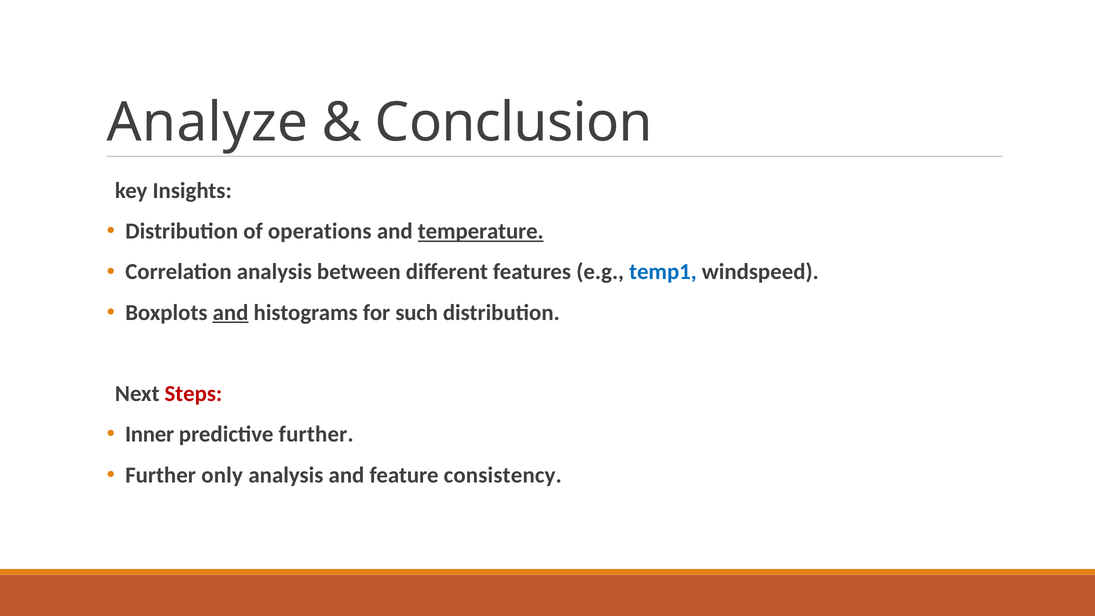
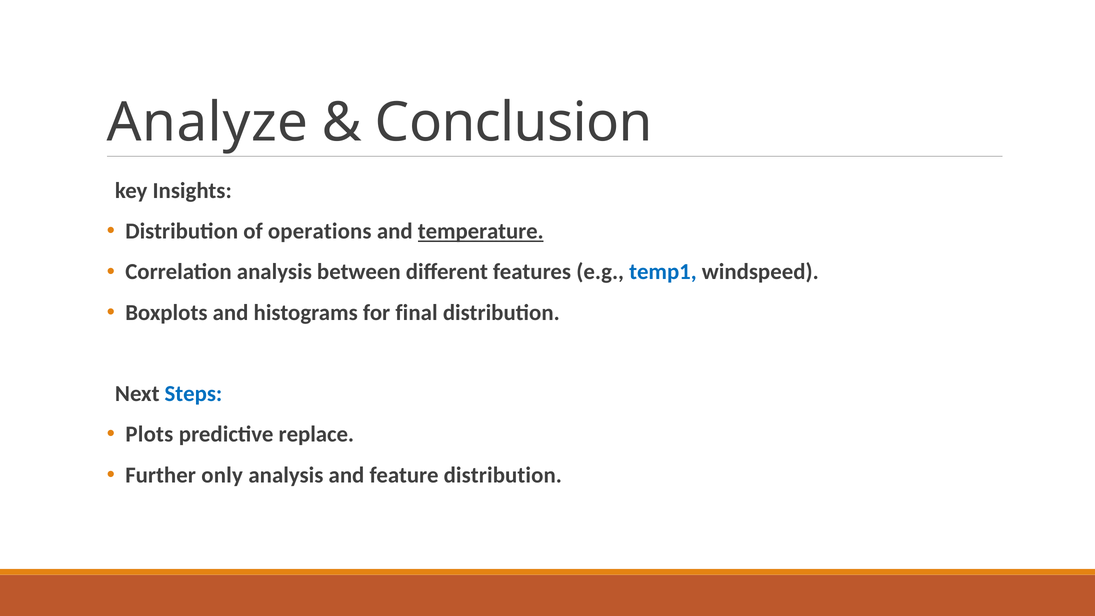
and at (231, 313) underline: present -> none
such: such -> final
Steps colour: red -> blue
Inner: Inner -> Plots
predictive further: further -> replace
feature consistency: consistency -> distribution
